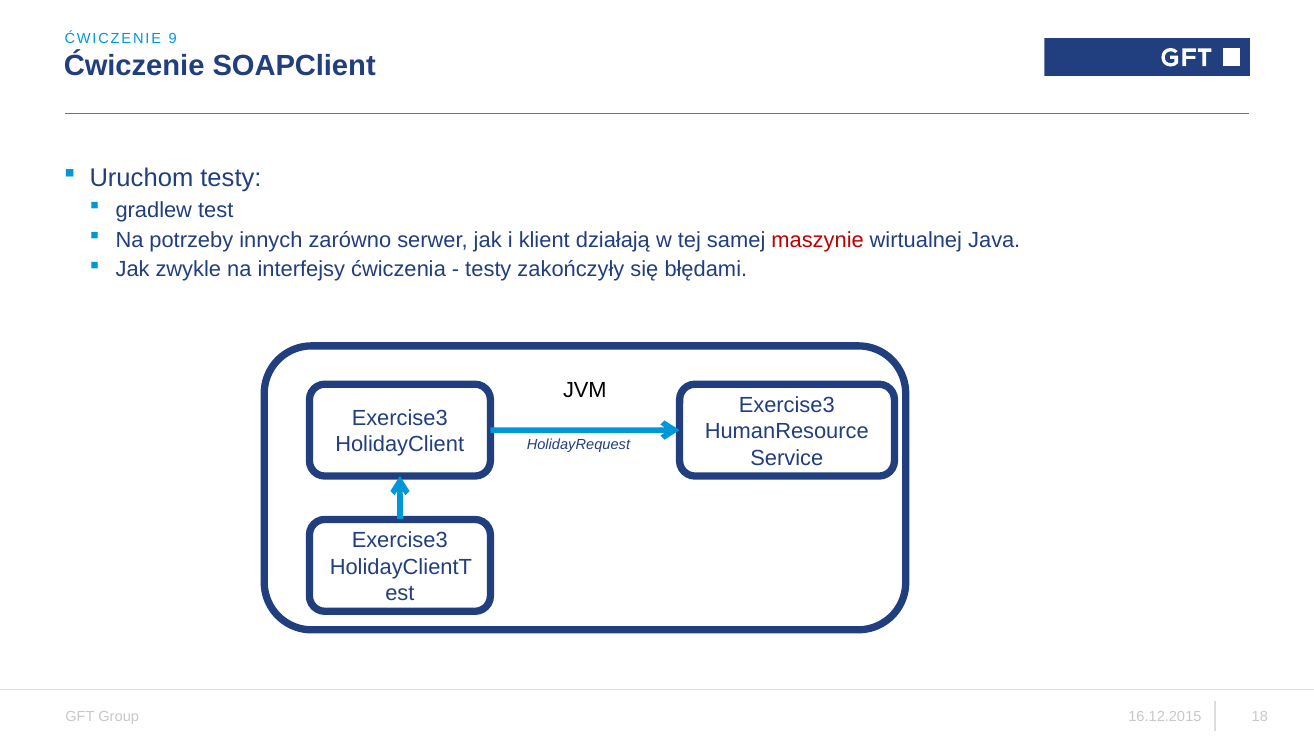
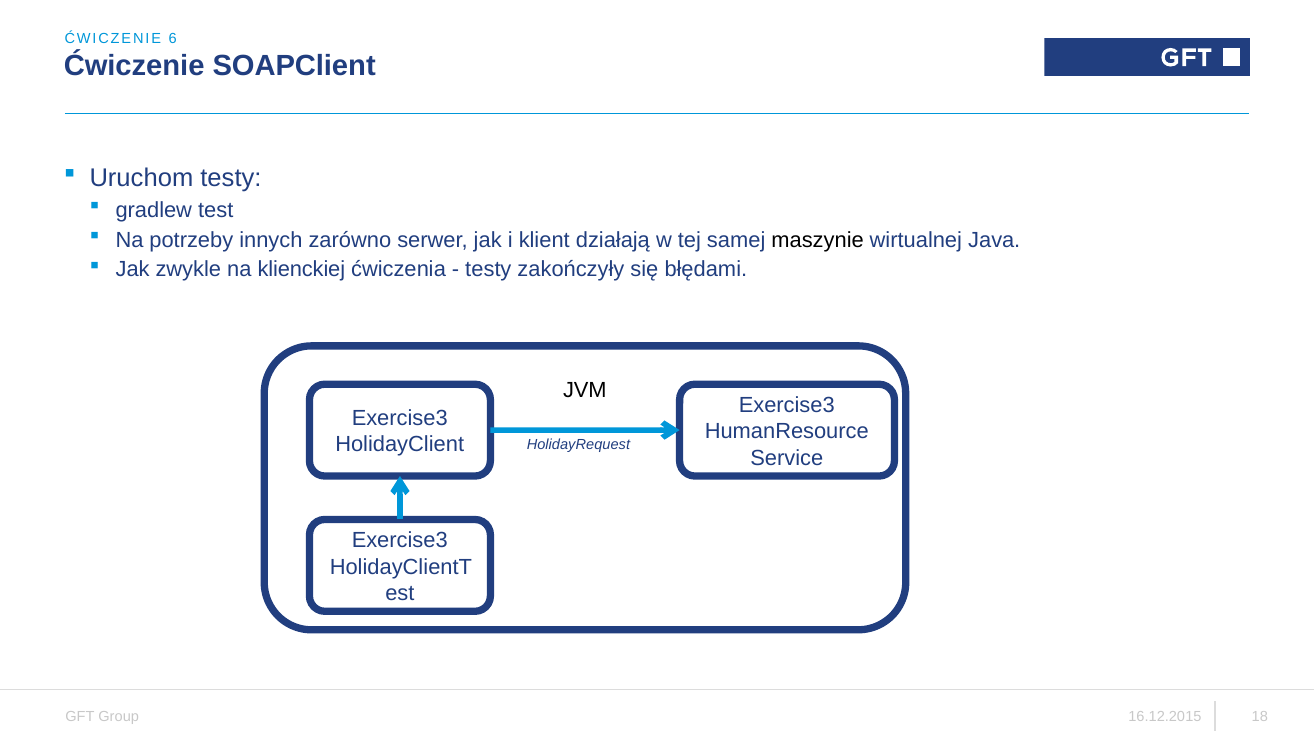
9: 9 -> 6
maszynie colour: red -> black
interfejsy: interfejsy -> klienckiej
